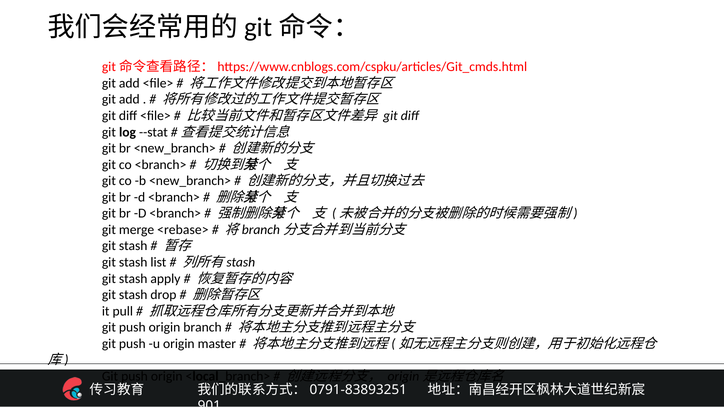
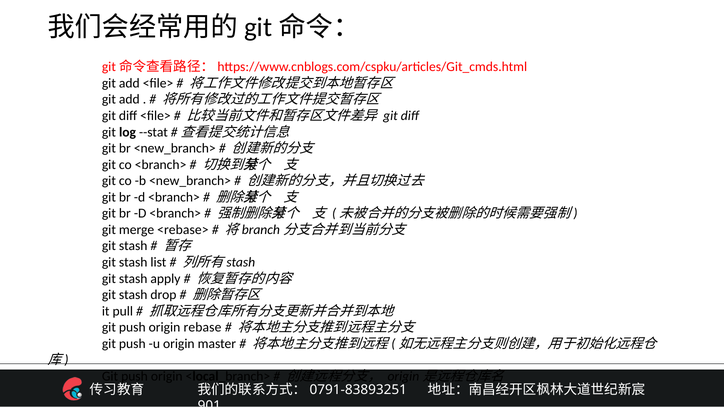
branch: branch -> rebase
